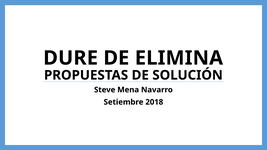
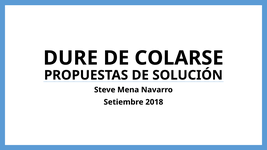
ELIMINA: ELIMINA -> COLARSE
